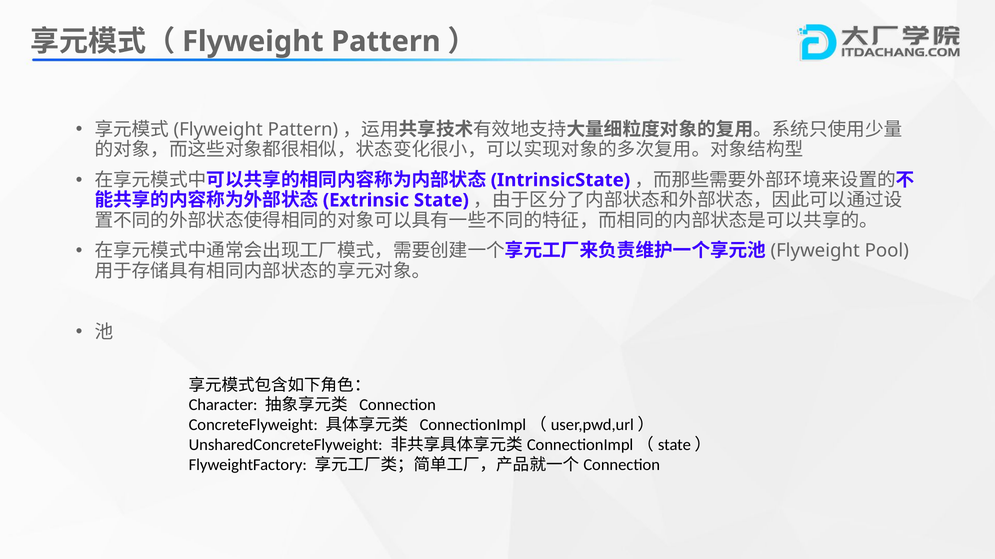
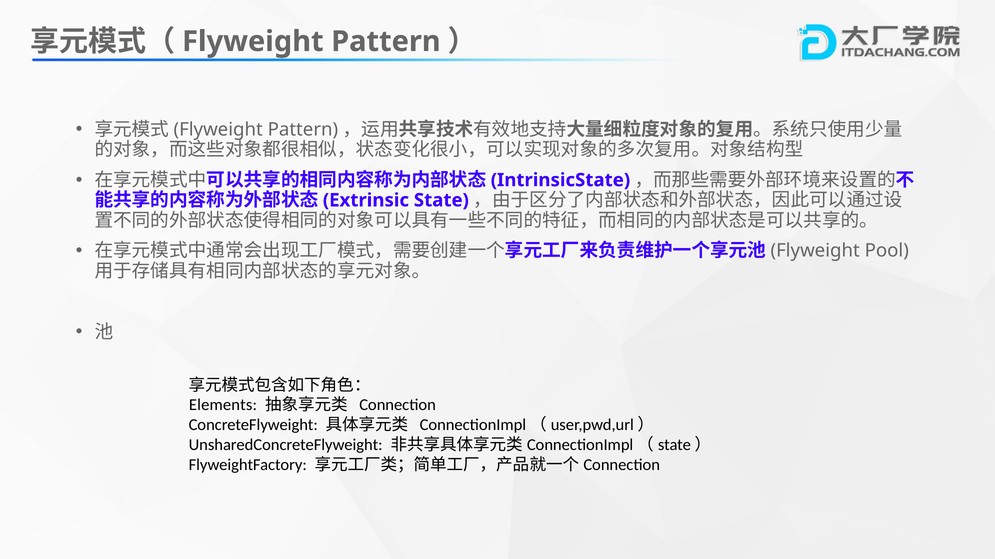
Character: Character -> Elements
